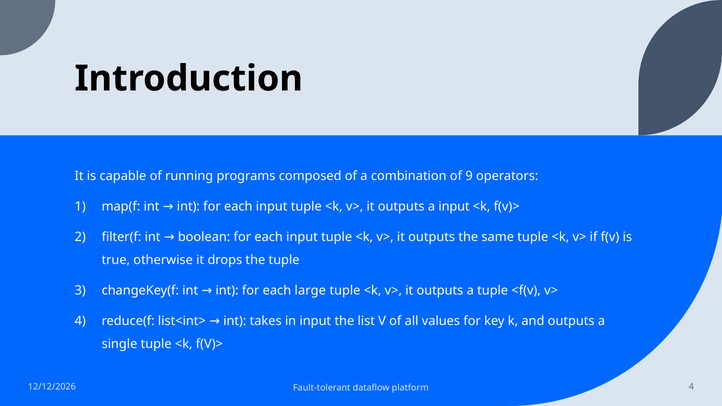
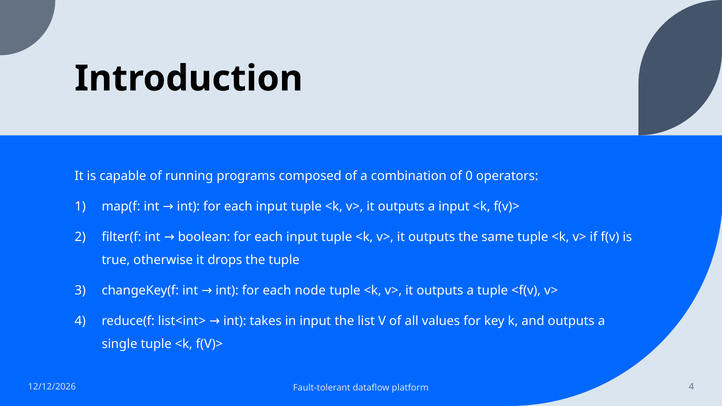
9: 9 -> 0
large: large -> node
